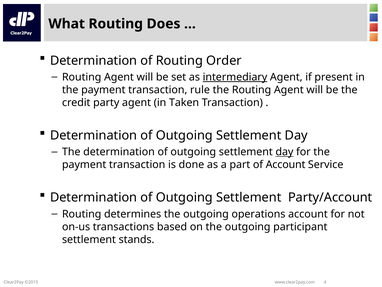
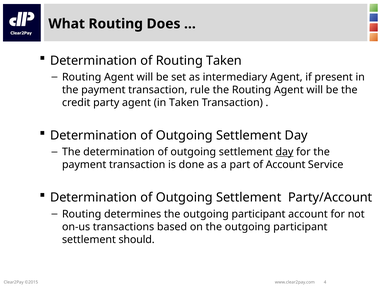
Routing Order: Order -> Taken
intermediary underline: present -> none
determines the outgoing operations: operations -> participant
stands: stands -> should
